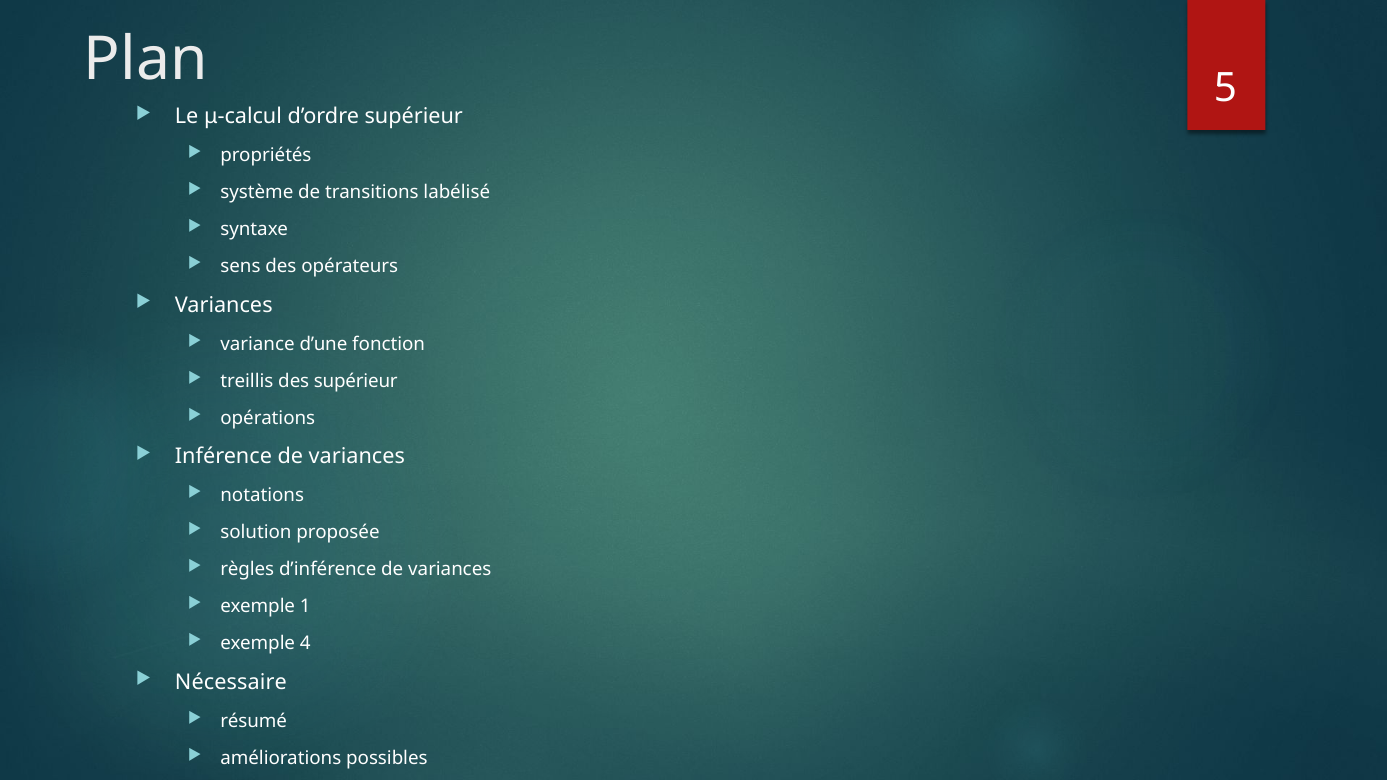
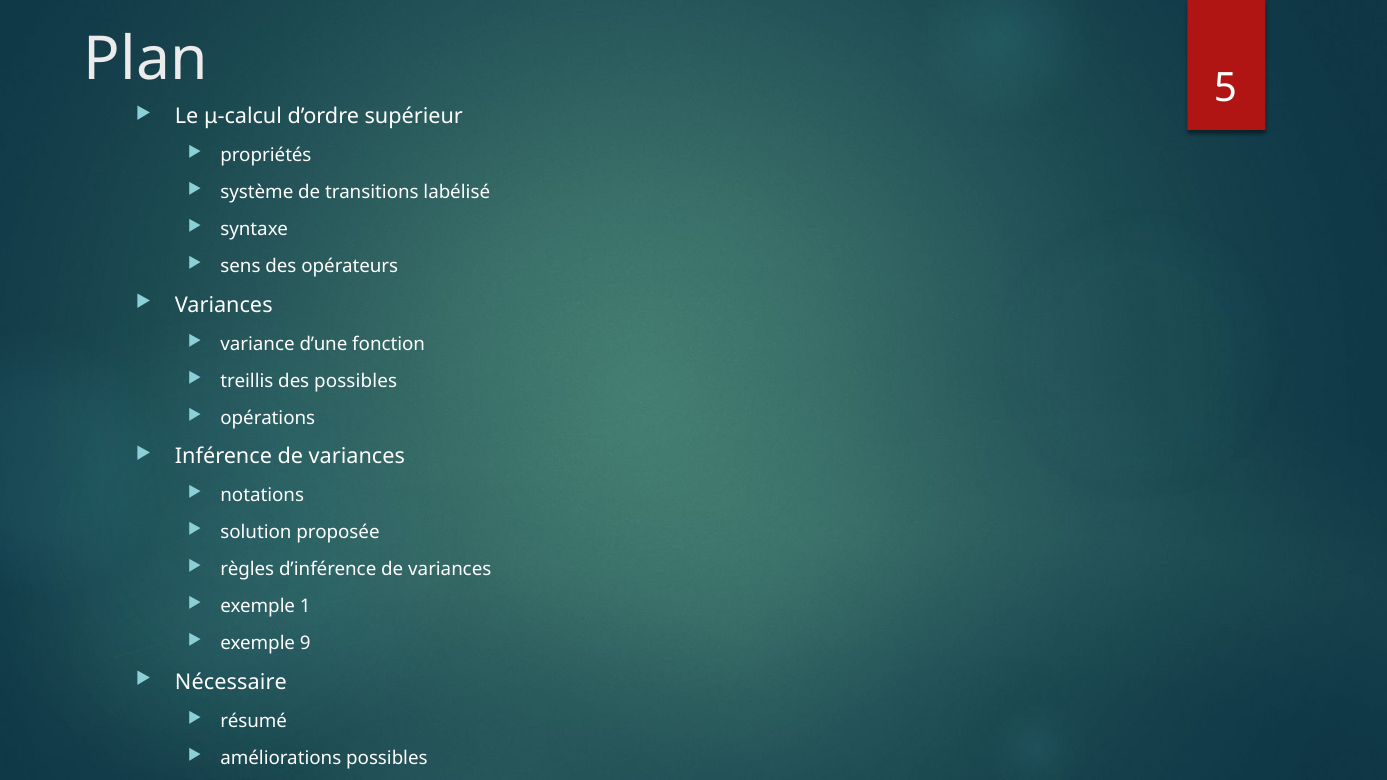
des supérieur: supérieur -> possibles
4: 4 -> 9
